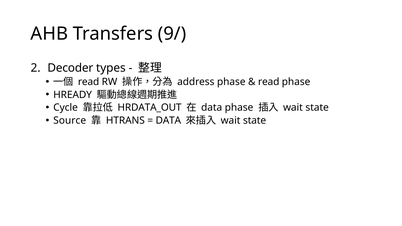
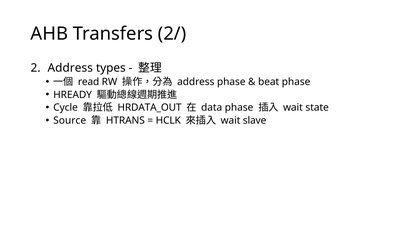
9/: 9/ -> 2/
Decoder at (70, 68): Decoder -> Address
read at (269, 82): read -> beat
DATA at (168, 121): DATA -> HCLK
state at (255, 121): state -> slave
